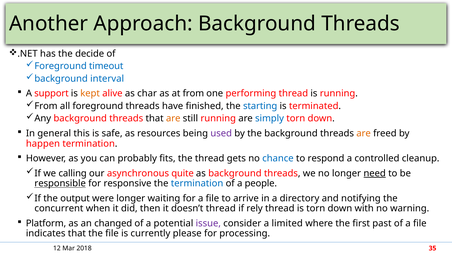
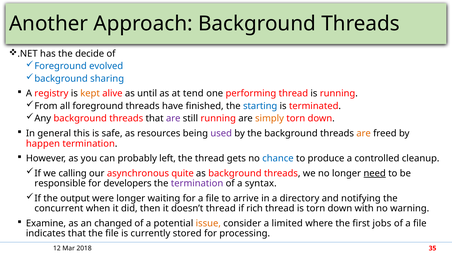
timeout: timeout -> evolved
interval: interval -> sharing
support: support -> registry
char: char -> until
at from: from -> tend
are at (173, 119) colour: orange -> purple
simply colour: blue -> orange
fits: fits -> left
respond: respond -> produce
responsible underline: present -> none
responsive: responsive -> developers
termination at (197, 184) colour: blue -> purple
people: people -> syntax
rely: rely -> rich
Platform: Platform -> Examine
issue colour: purple -> orange
past: past -> jobs
please: please -> stored
